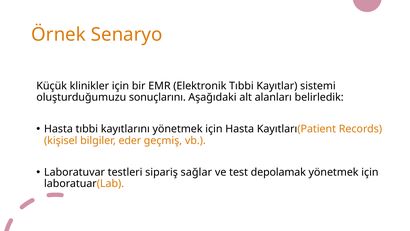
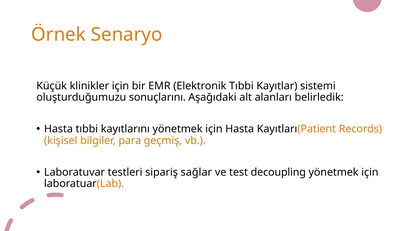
eder: eder -> para
depolamak: depolamak -> decoupling
